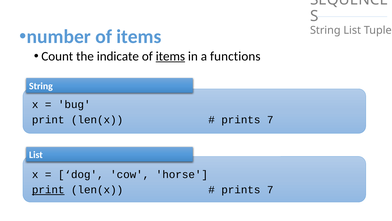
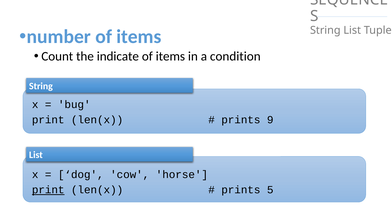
items at (170, 56) underline: present -> none
functions: functions -> condition
7 at (270, 120): 7 -> 9
7 at (270, 189): 7 -> 5
